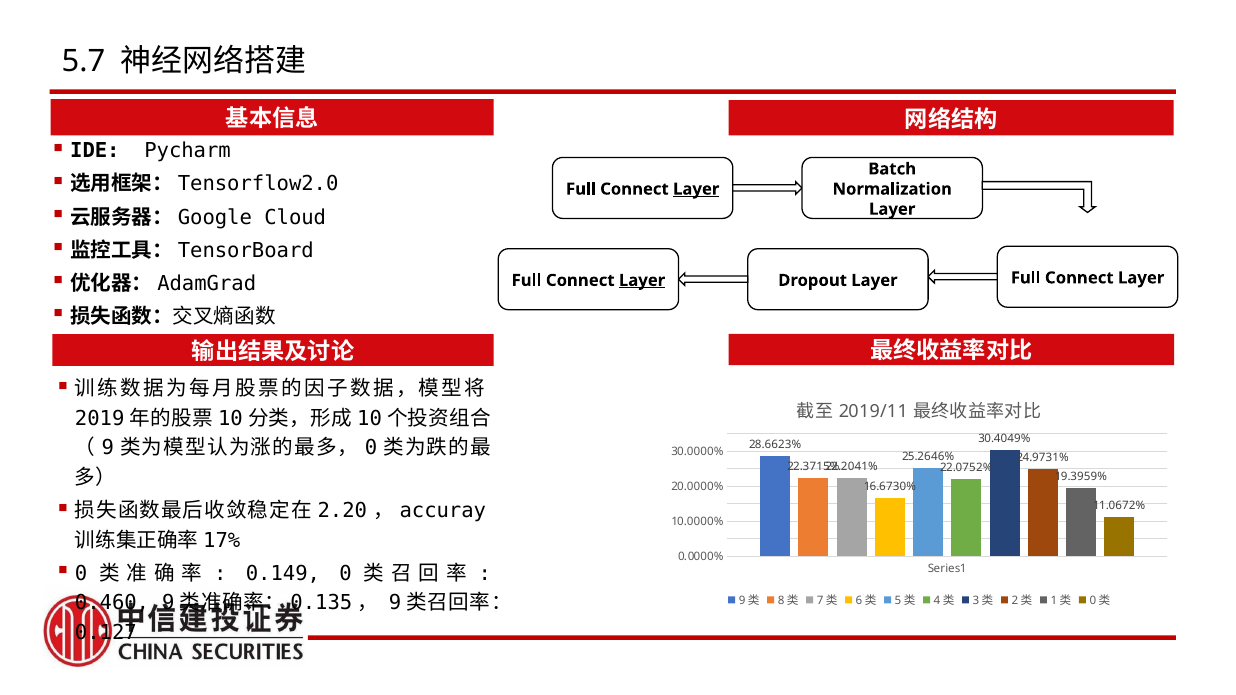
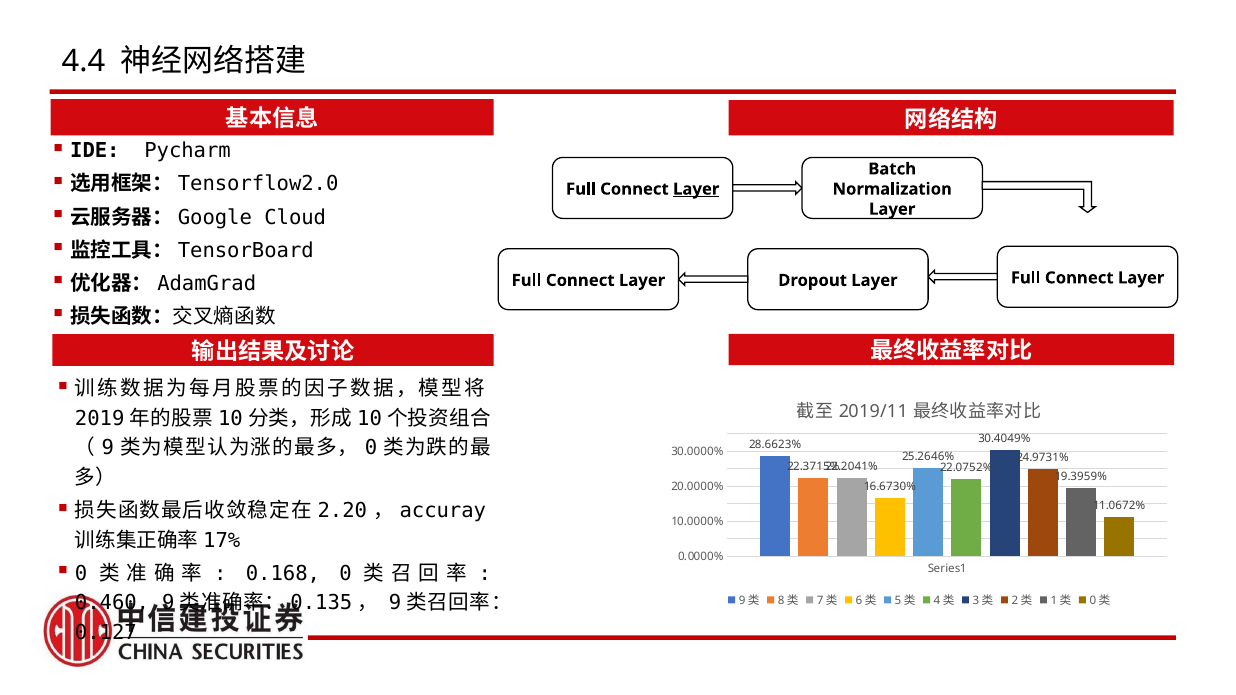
5.7: 5.7 -> 4.4
Layer at (642, 280) underline: present -> none
0.149: 0.149 -> 0.168
